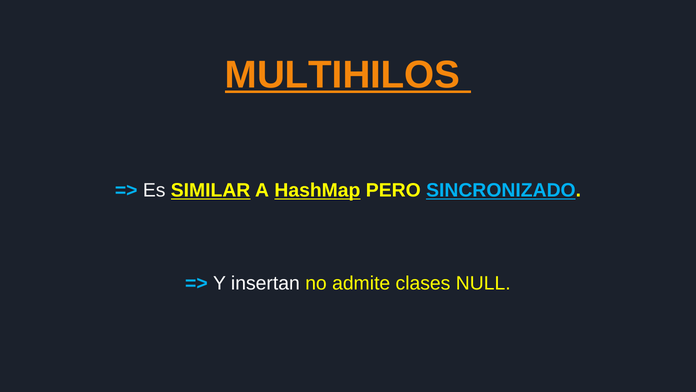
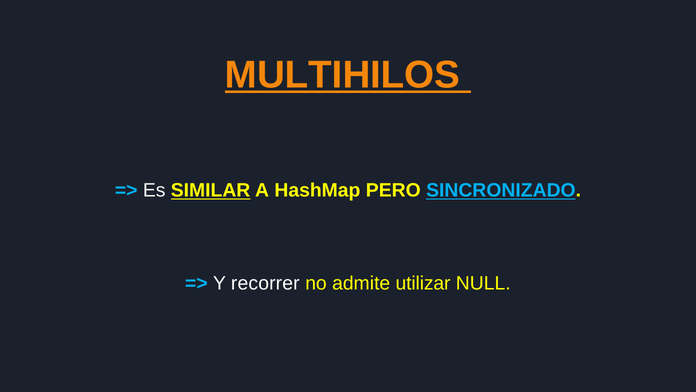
HashMap underline: present -> none
insertan: insertan -> recorrer
clases: clases -> utilizar
